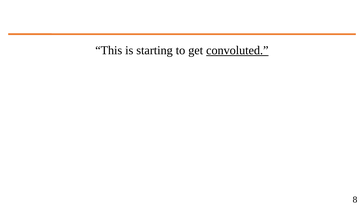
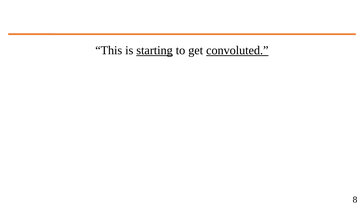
starting underline: none -> present
